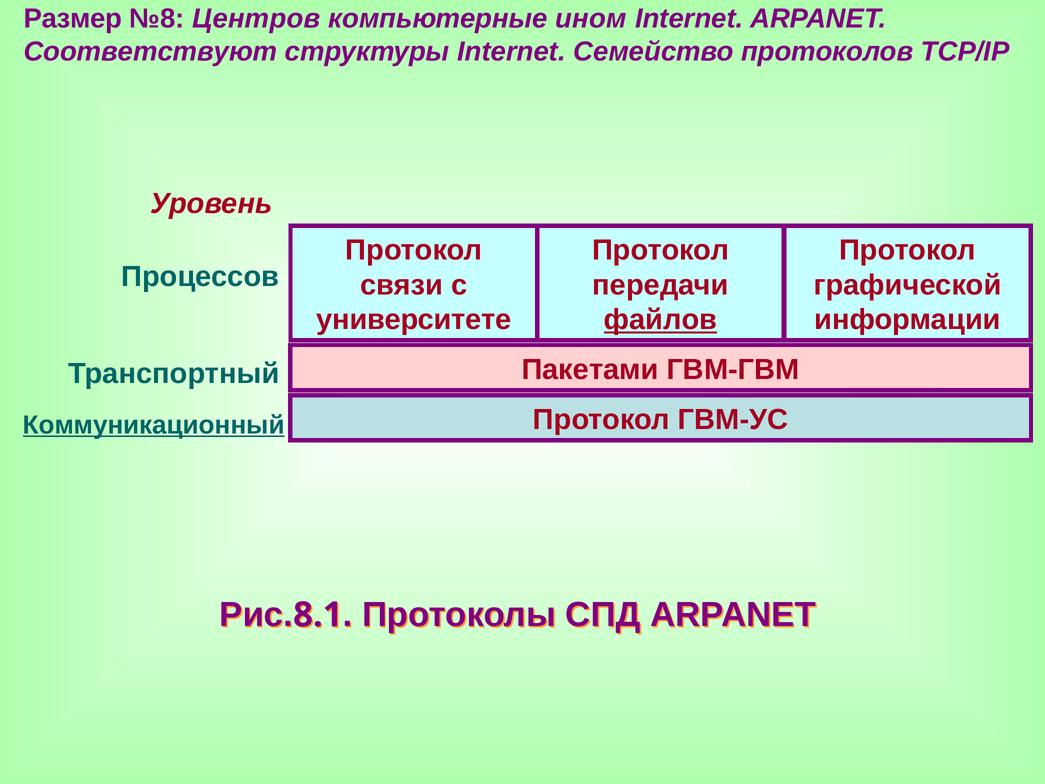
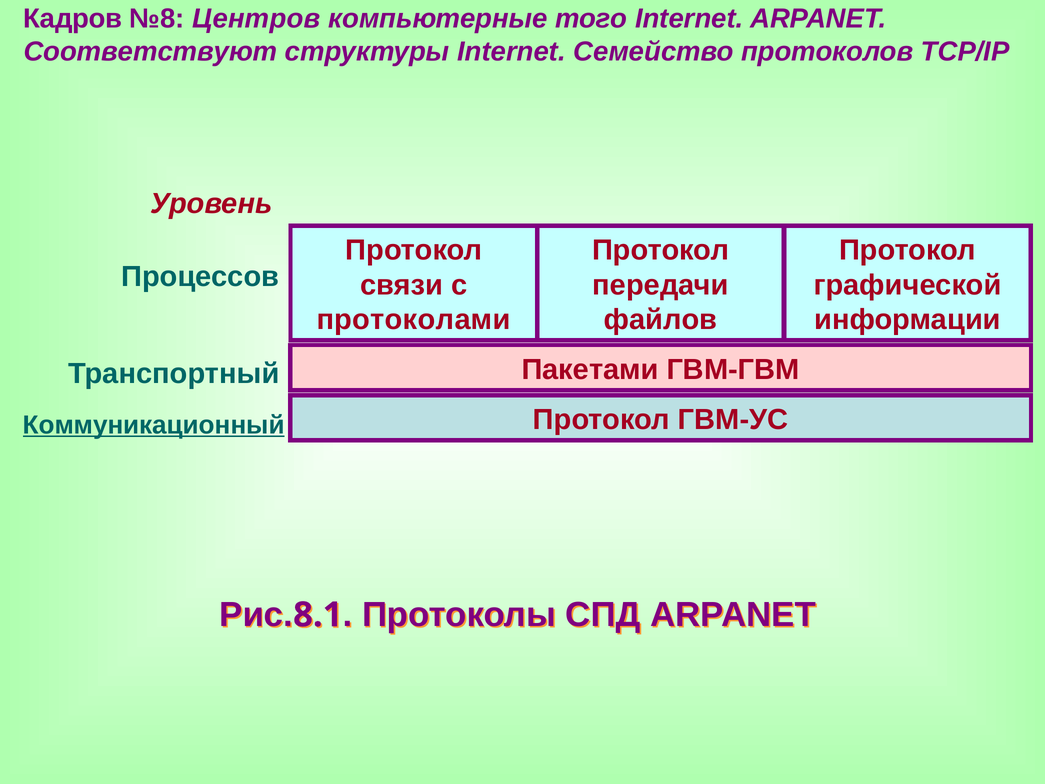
Размер: Размер -> Кадров
ином: ином -> того
университете: университете -> протоколами
файлов underline: present -> none
